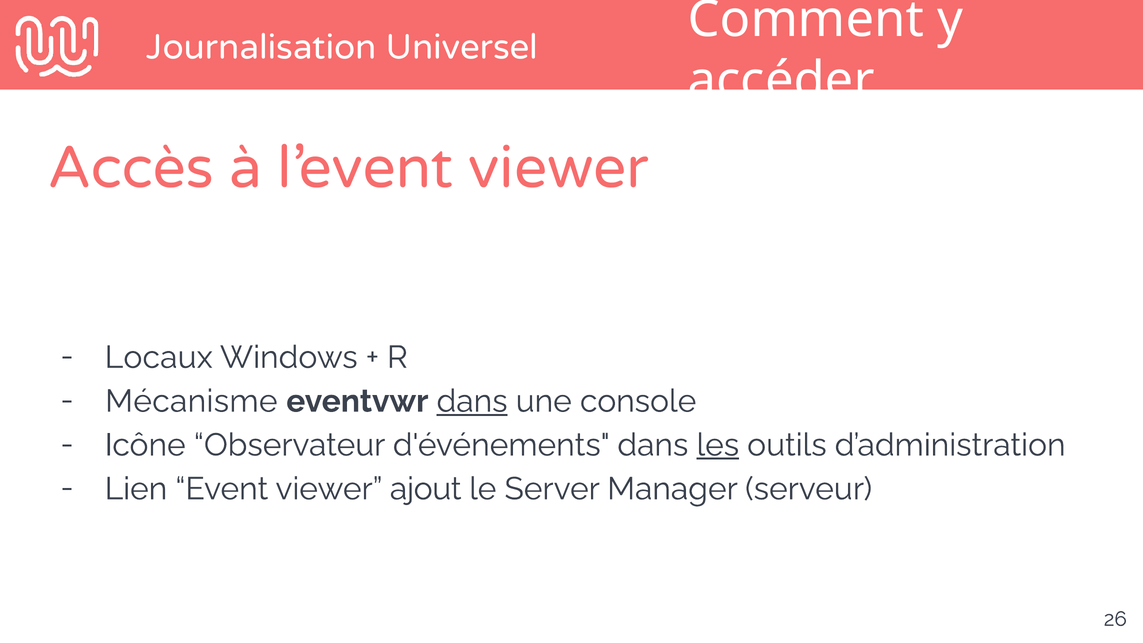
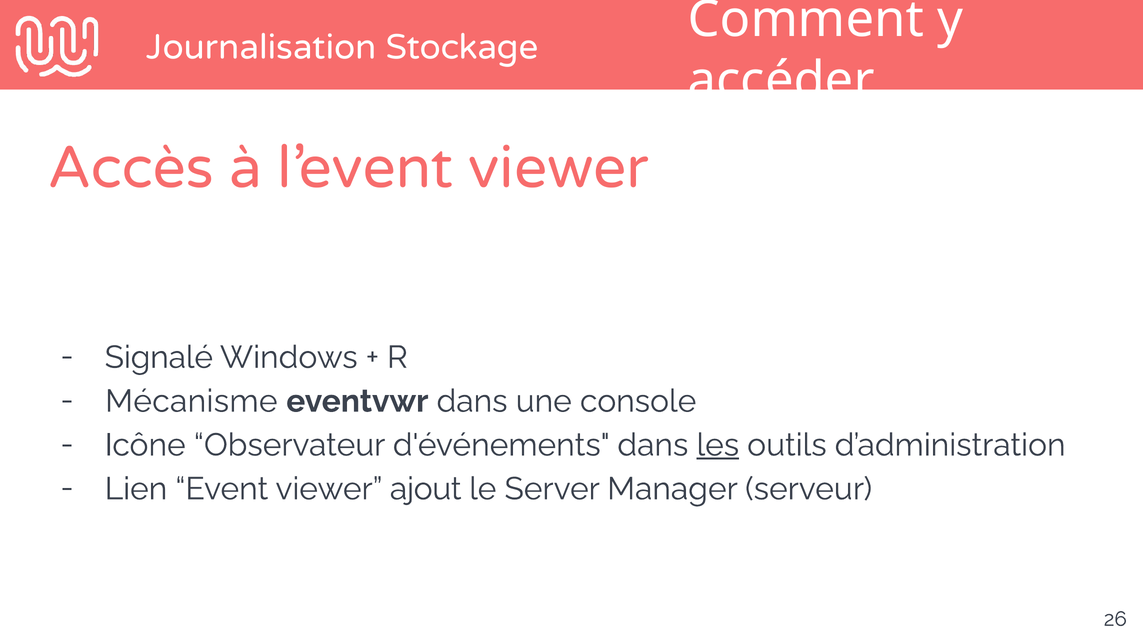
Universel: Universel -> Stockage
Locaux: Locaux -> Signalé
dans at (472, 401) underline: present -> none
